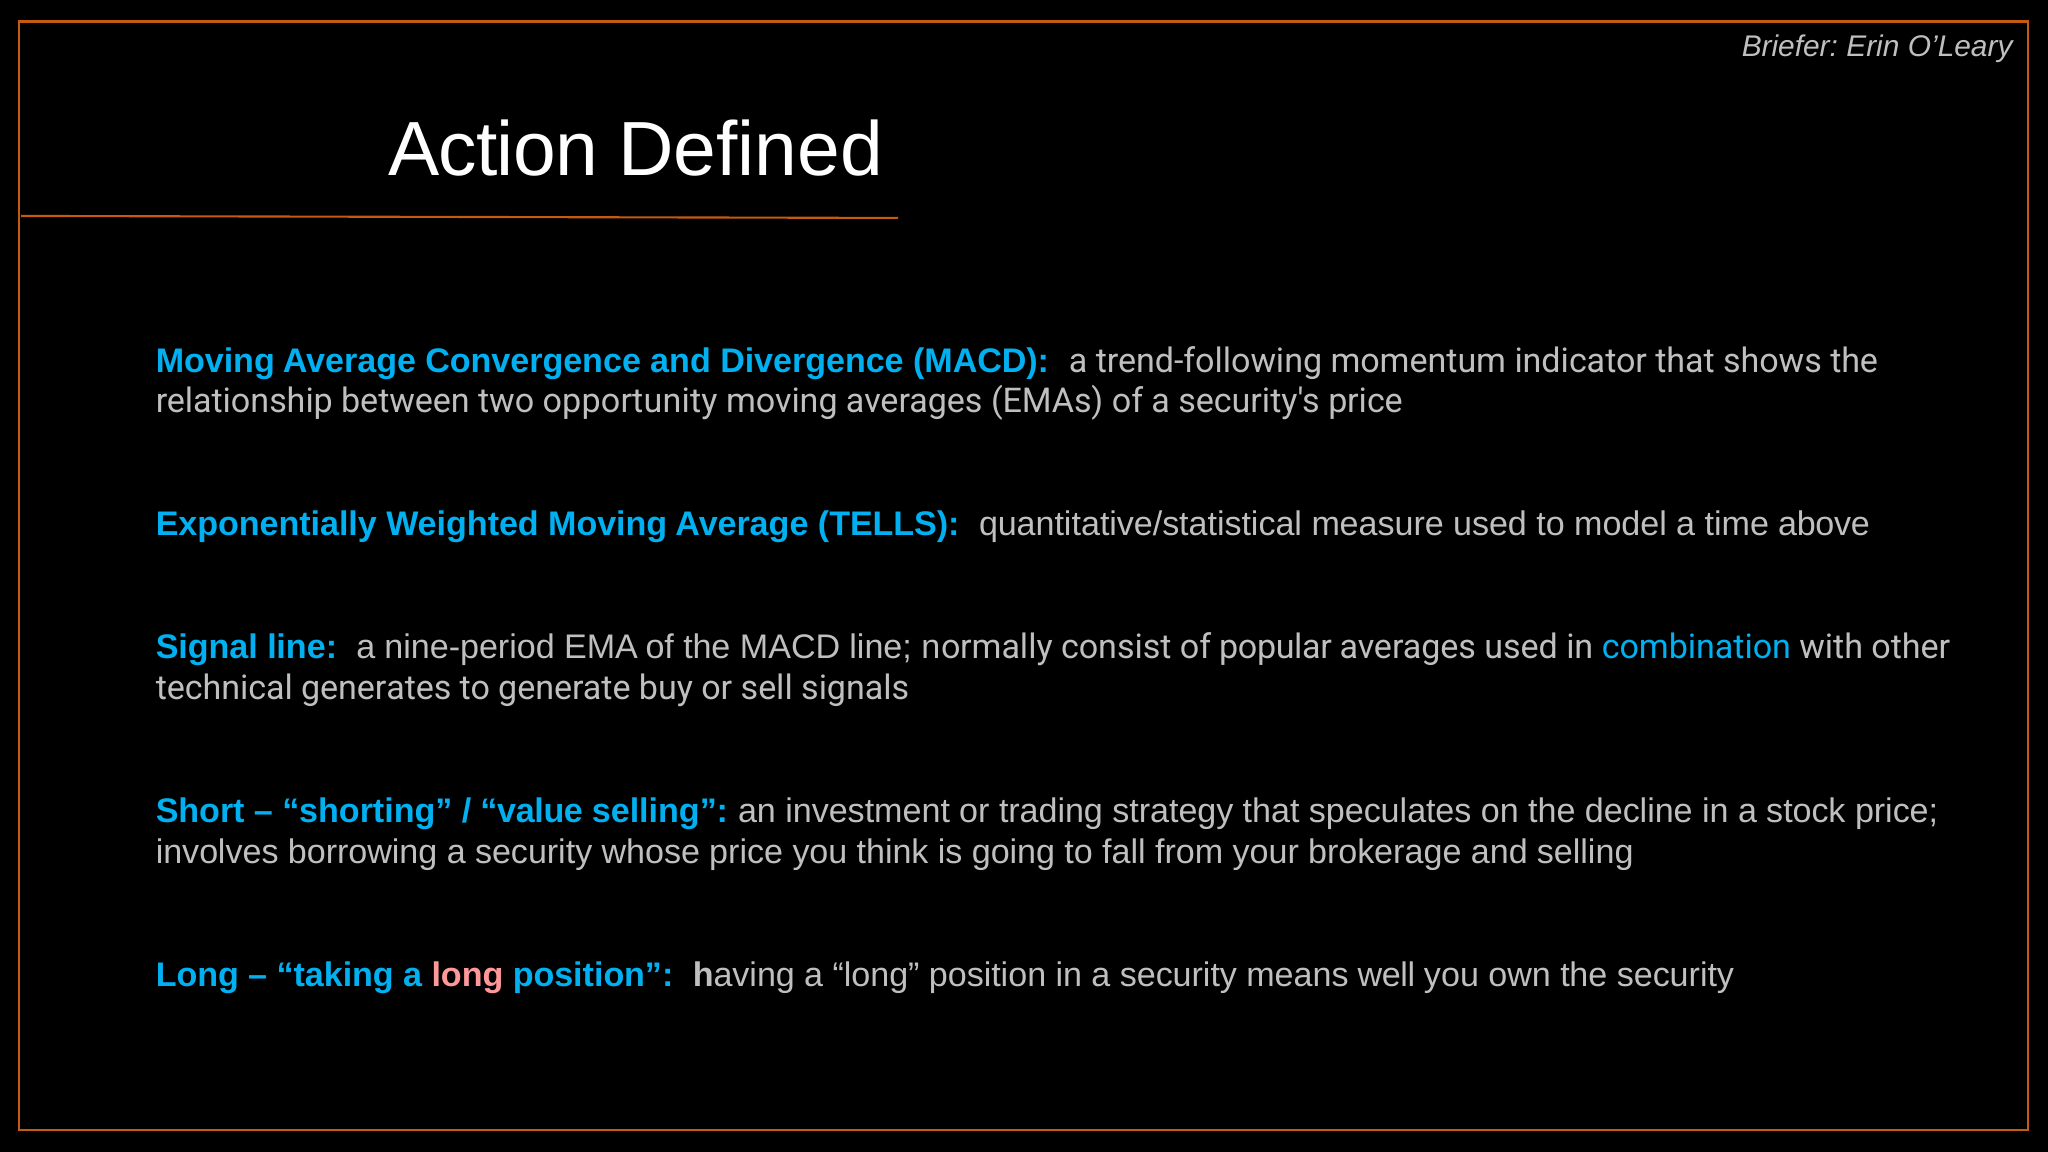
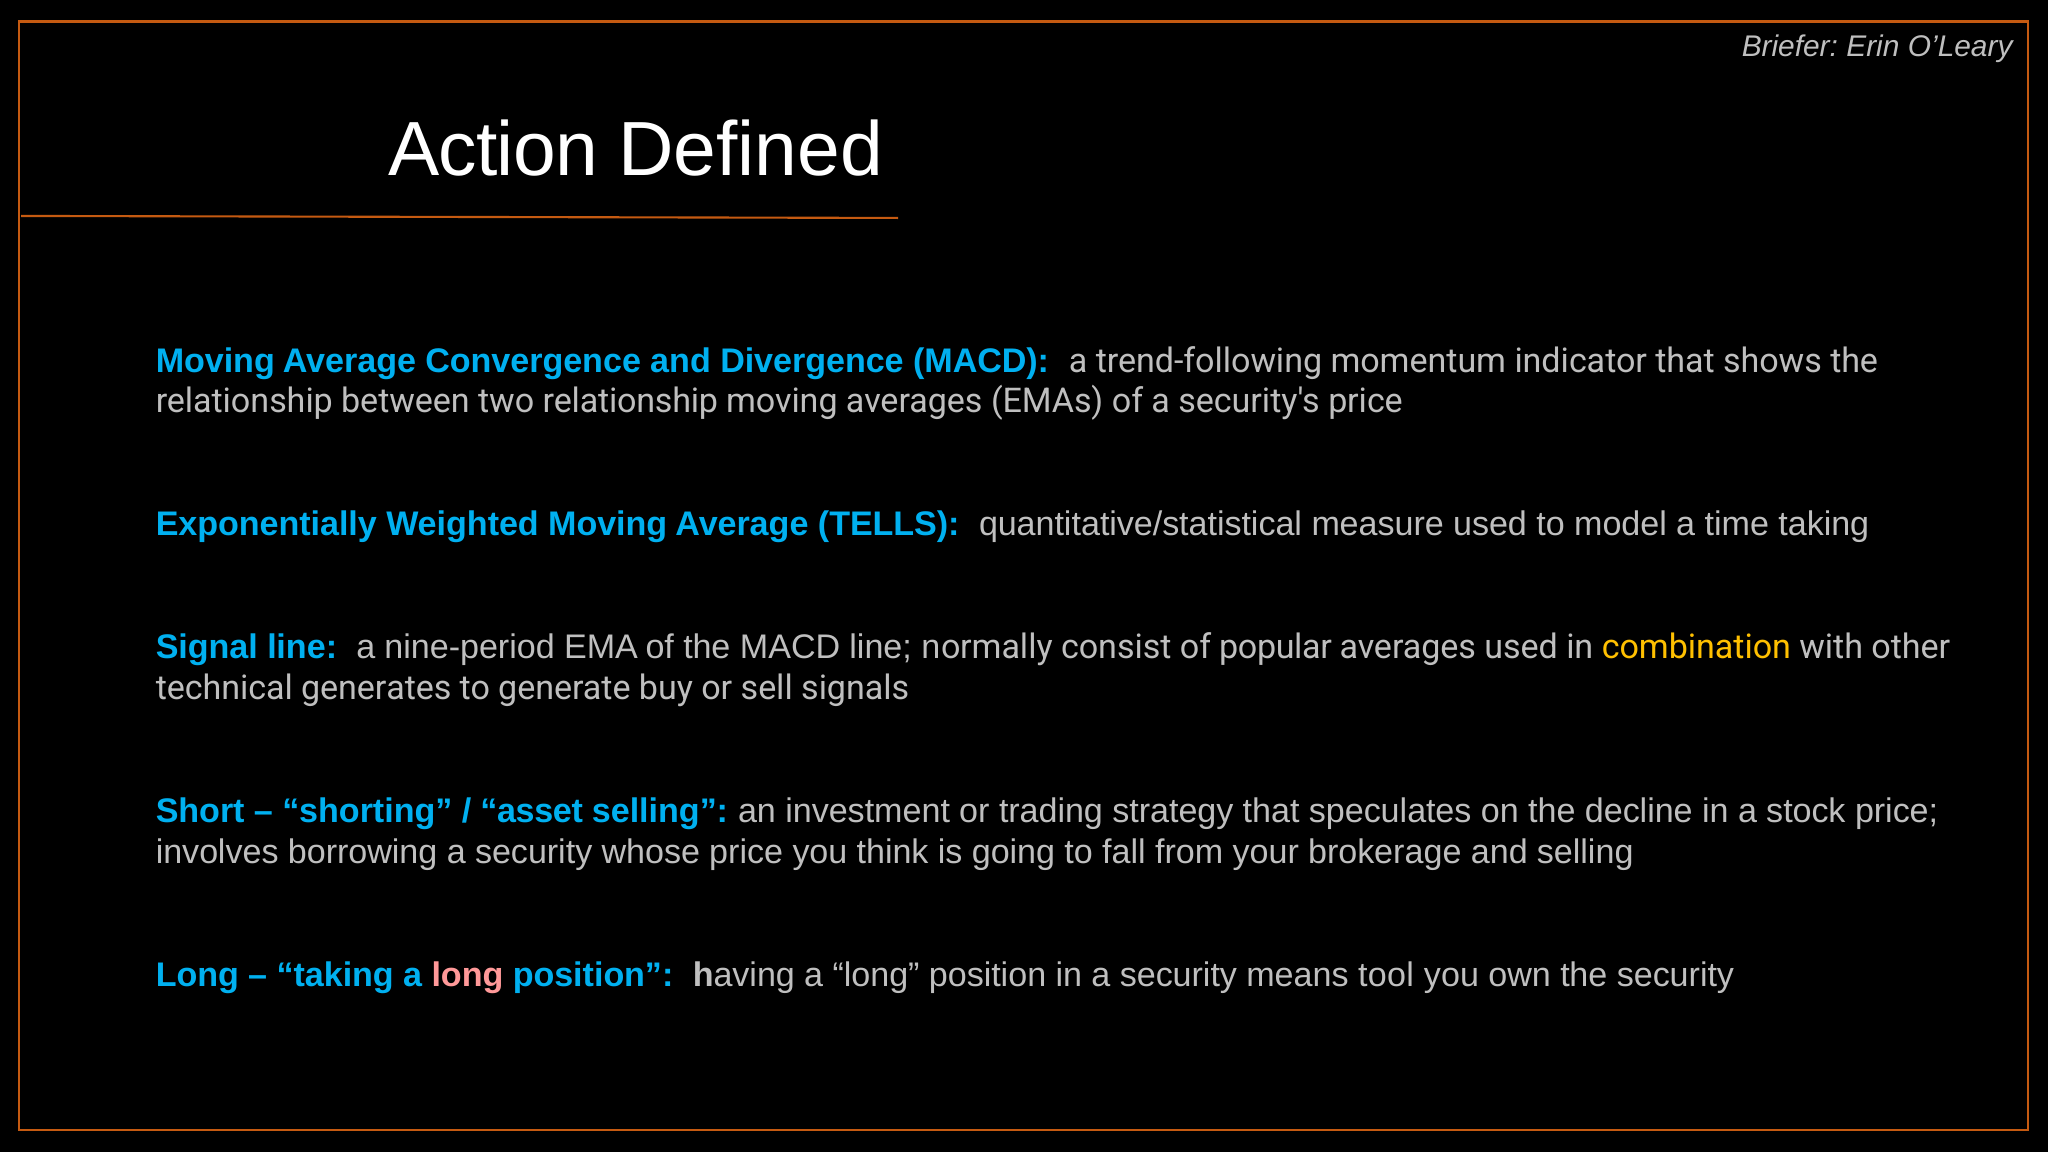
two opportunity: opportunity -> relationship
time above: above -> taking
combination colour: light blue -> yellow
value: value -> asset
well: well -> tool
